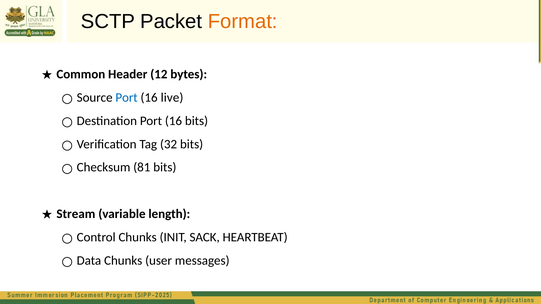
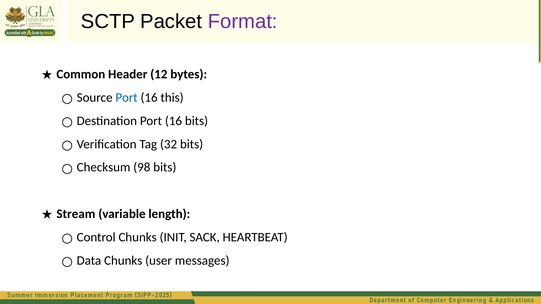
Format colour: orange -> purple
live: live -> this
81: 81 -> 98
